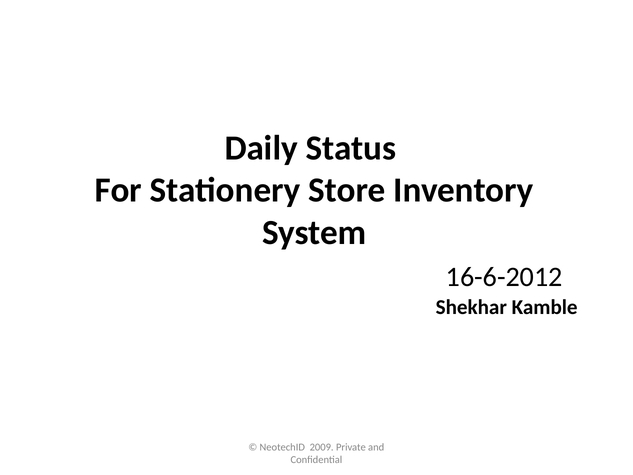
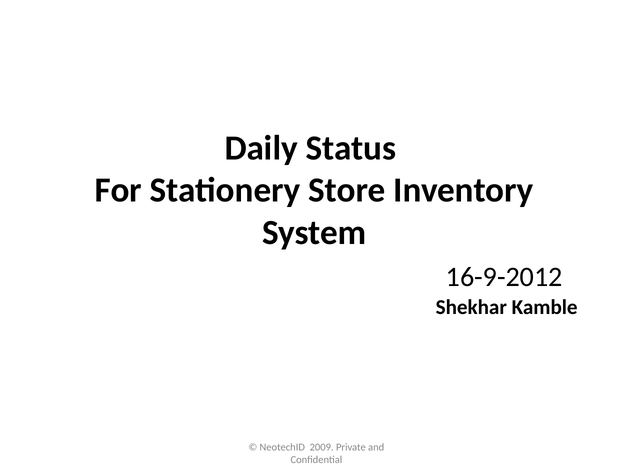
16-6-2012: 16-6-2012 -> 16-9-2012
